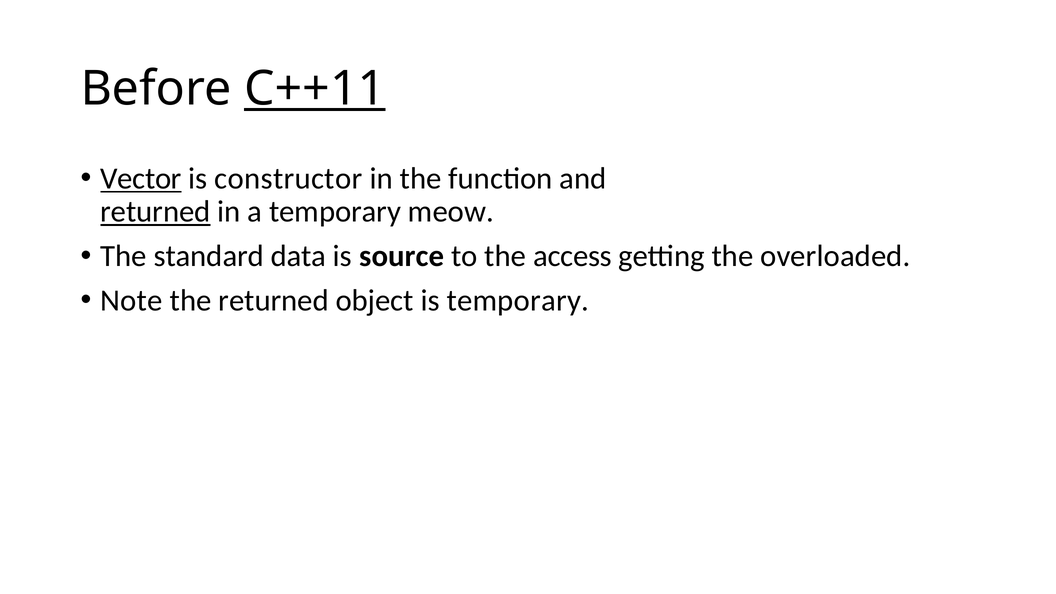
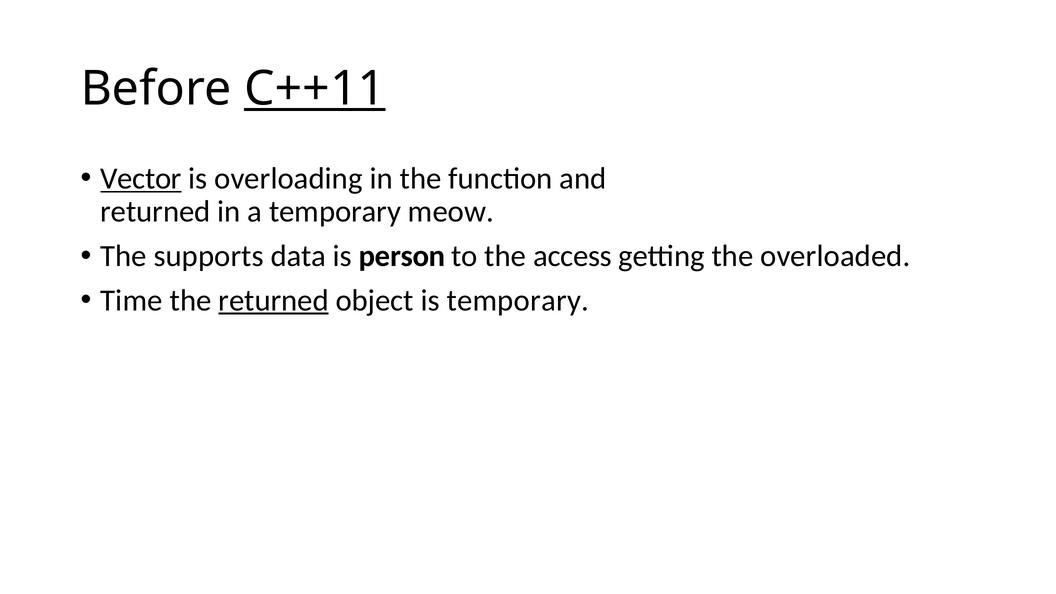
constructor: constructor -> overloading
returned at (155, 212) underline: present -> none
standard: standard -> supports
source: source -> person
Note: Note -> Time
returned at (274, 300) underline: none -> present
